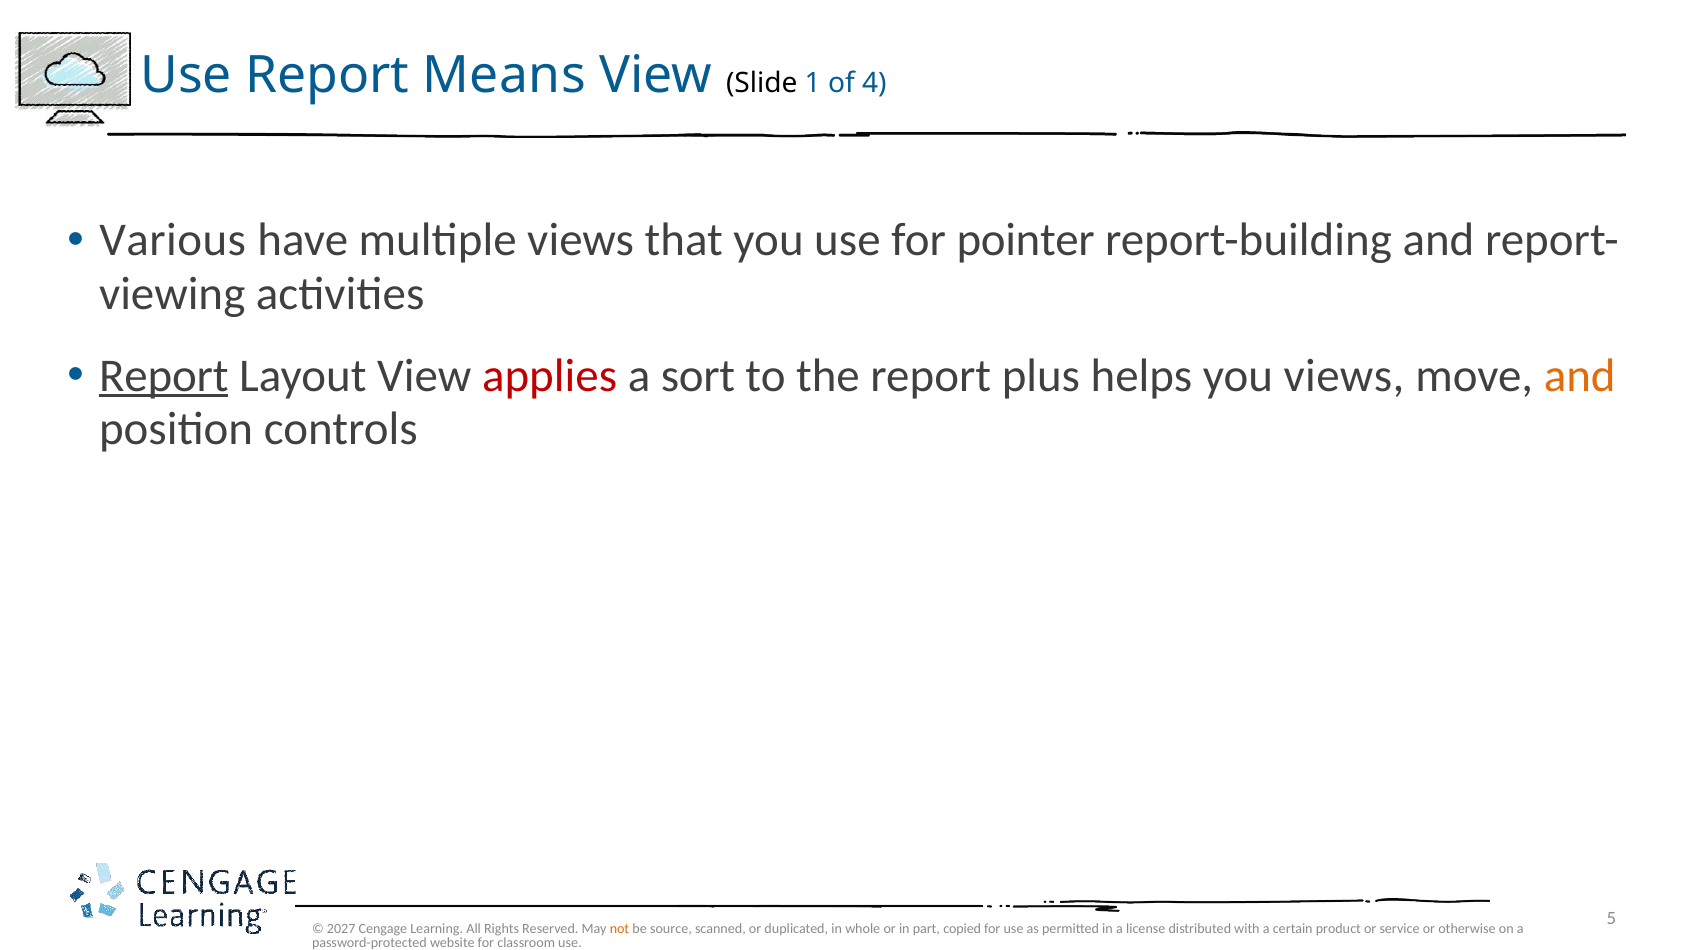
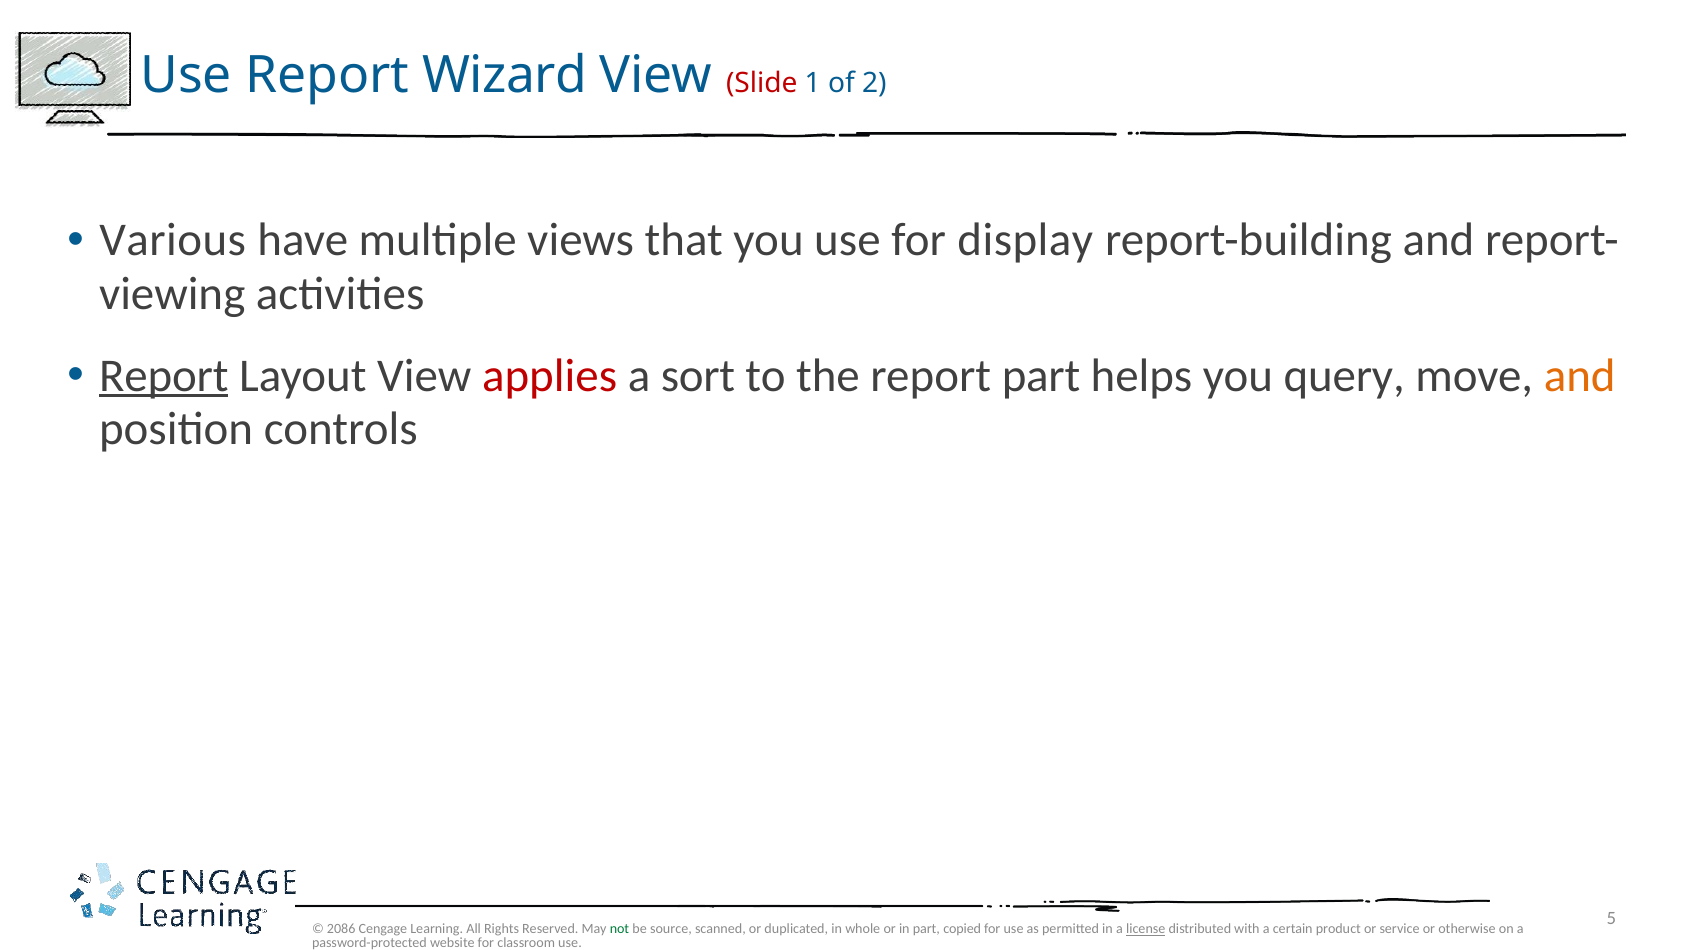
Means: Means -> Wizard
Slide colour: black -> red
4: 4 -> 2
pointer: pointer -> display
report plus: plus -> part
you views: views -> query
2027: 2027 -> 2086
not colour: orange -> green
license underline: none -> present
